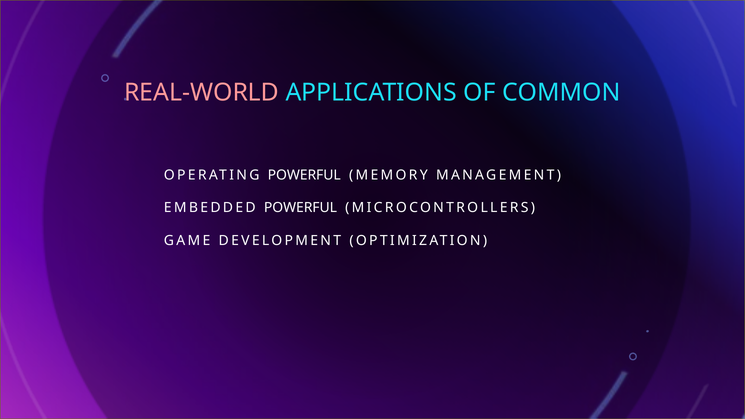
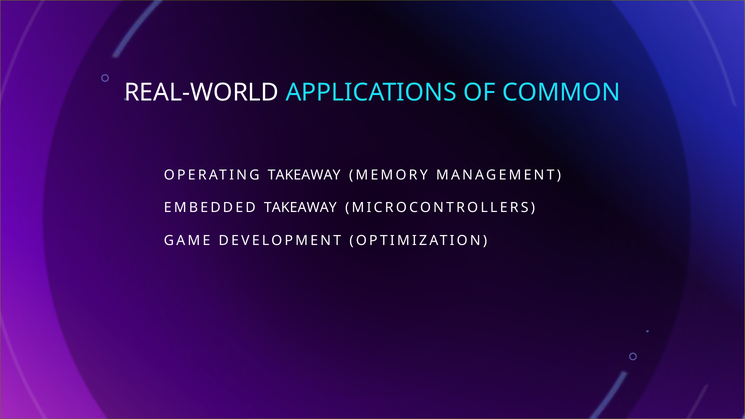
REAL-WORLD colour: pink -> white
OPERATING POWERFUL: POWERFUL -> TAKEAWAY
EMBEDDED POWERFUL: POWERFUL -> TAKEAWAY
